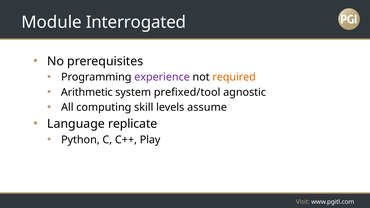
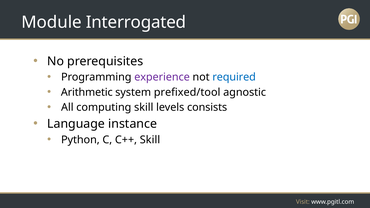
required colour: orange -> blue
assume: assume -> consists
replicate: replicate -> instance
C++ Play: Play -> Skill
